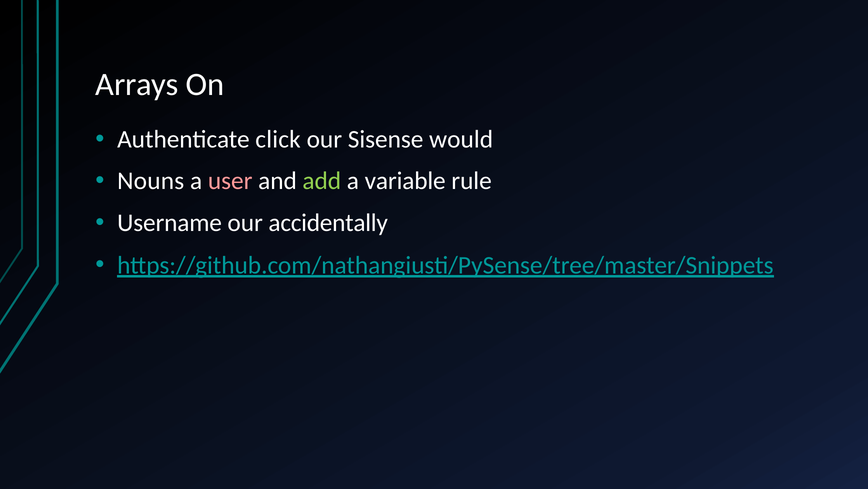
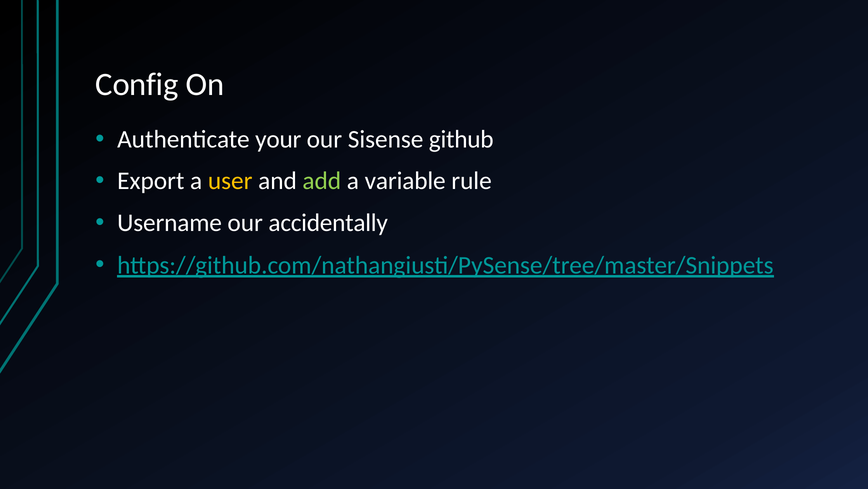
Arrays: Arrays -> Config
click: click -> your
would: would -> github
Nouns: Nouns -> Export
user colour: pink -> yellow
